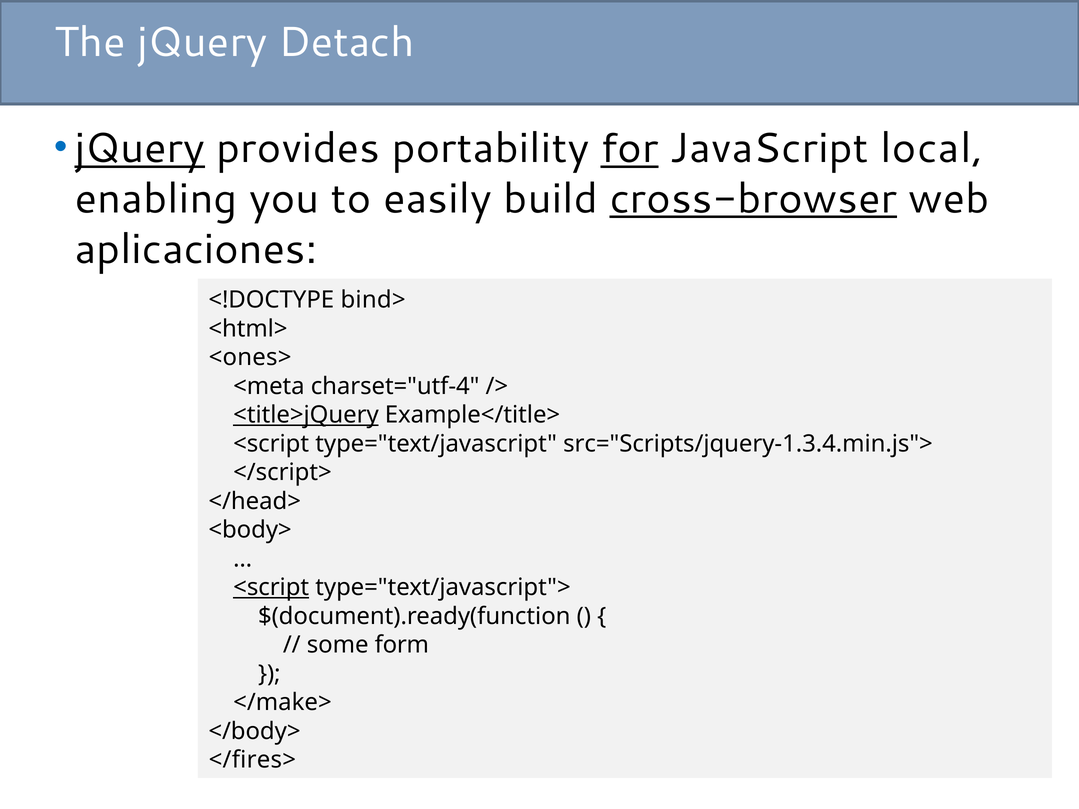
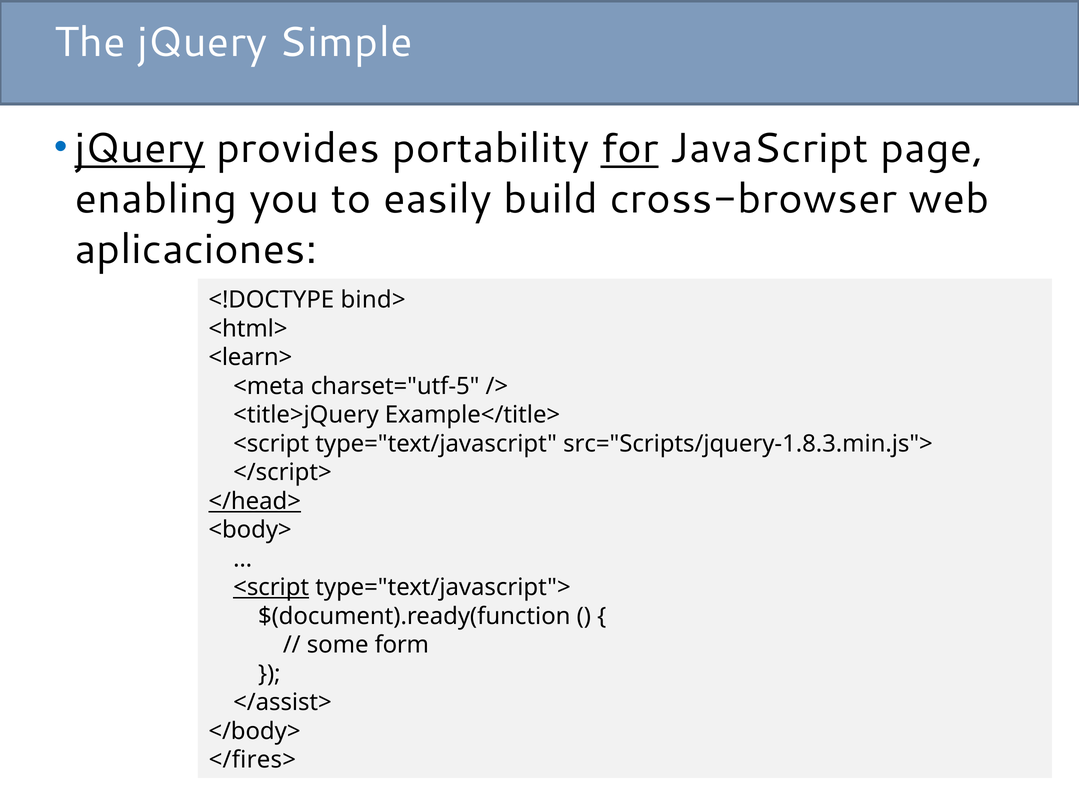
Detach: Detach -> Simple
local: local -> page
cross-browser underline: present -> none
<ones>: <ones> -> <learn>
charset="utf-4: charset="utf-4 -> charset="utf-5
<title>jQuery underline: present -> none
src="Scripts/jquery-1.3.4.min.js">: src="Scripts/jquery-1.3.4.min.js"> -> src="Scripts/jquery-1.8.3.min.js">
</head> underline: none -> present
</make>: </make> -> </assist>
